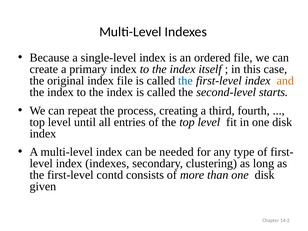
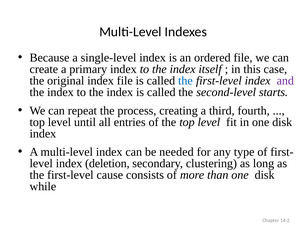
and colour: orange -> purple
index indexes: indexes -> deletion
contd: contd -> cause
given: given -> while
